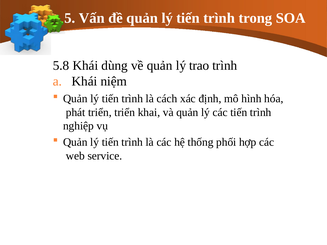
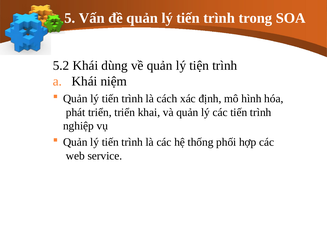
5.8: 5.8 -> 5.2
trao: trao -> tiện
